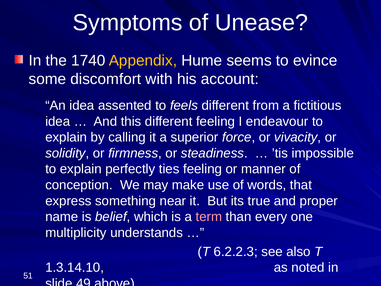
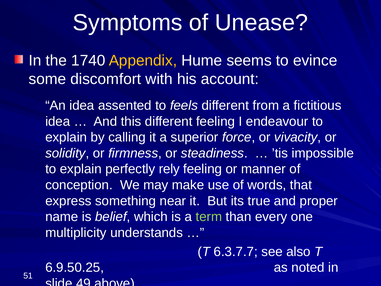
ties: ties -> rely
term colour: pink -> light green
6.2.2.3: 6.2.2.3 -> 6.3.7.7
1.3.14.10: 1.3.14.10 -> 6.9.50.25
